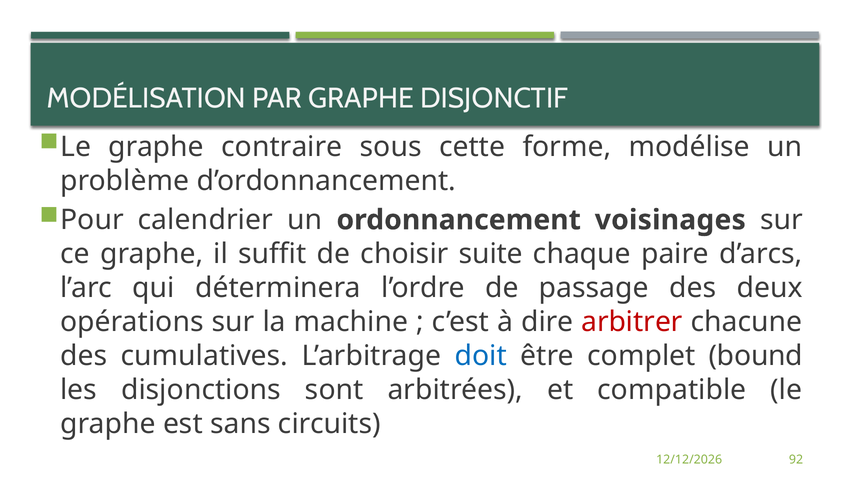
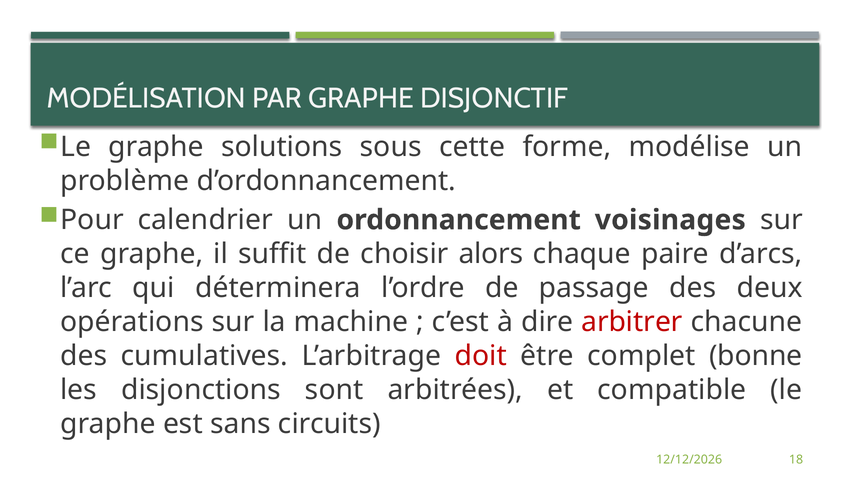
contraire: contraire -> solutions
suite: suite -> alors
doit colour: blue -> red
bound: bound -> bonne
92: 92 -> 18
